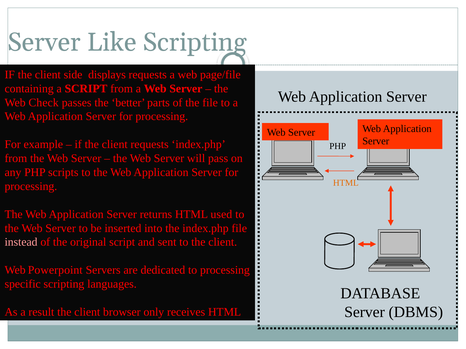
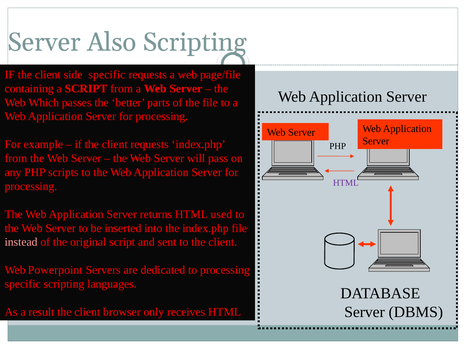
Like: Like -> Also
side displays: displays -> specific
Check: Check -> Which
HTML at (346, 183) colour: orange -> purple
